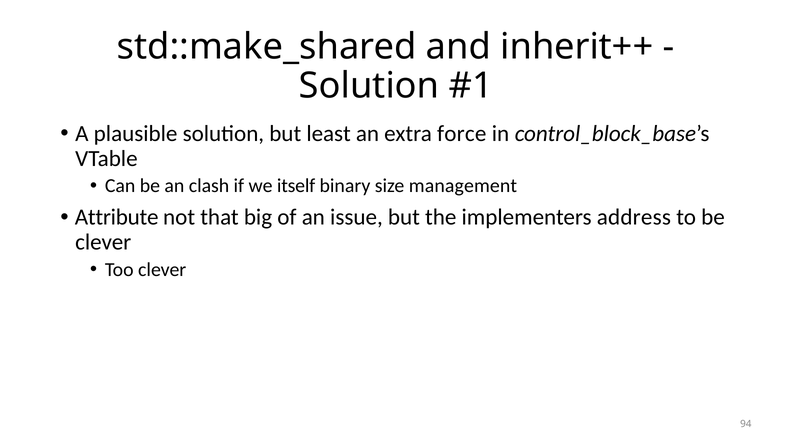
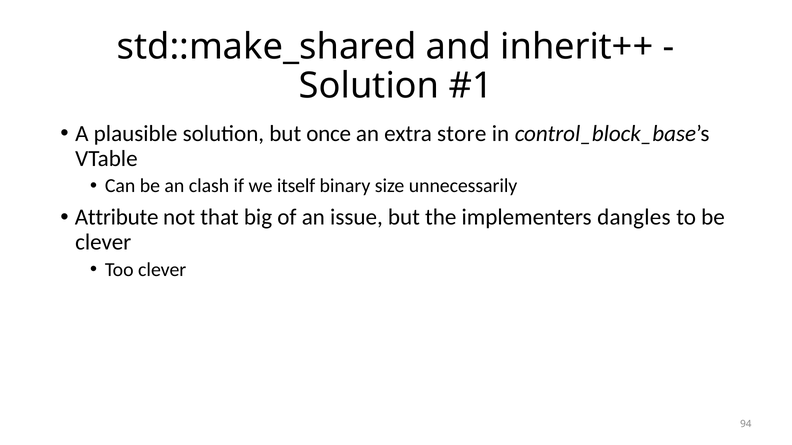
least: least -> once
force: force -> store
management: management -> unnecessarily
address: address -> dangles
